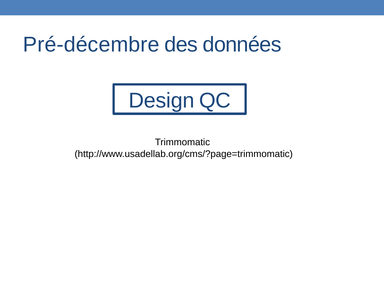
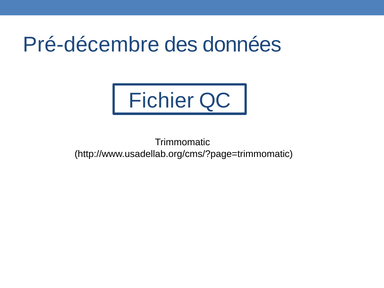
Design: Design -> Fichier
